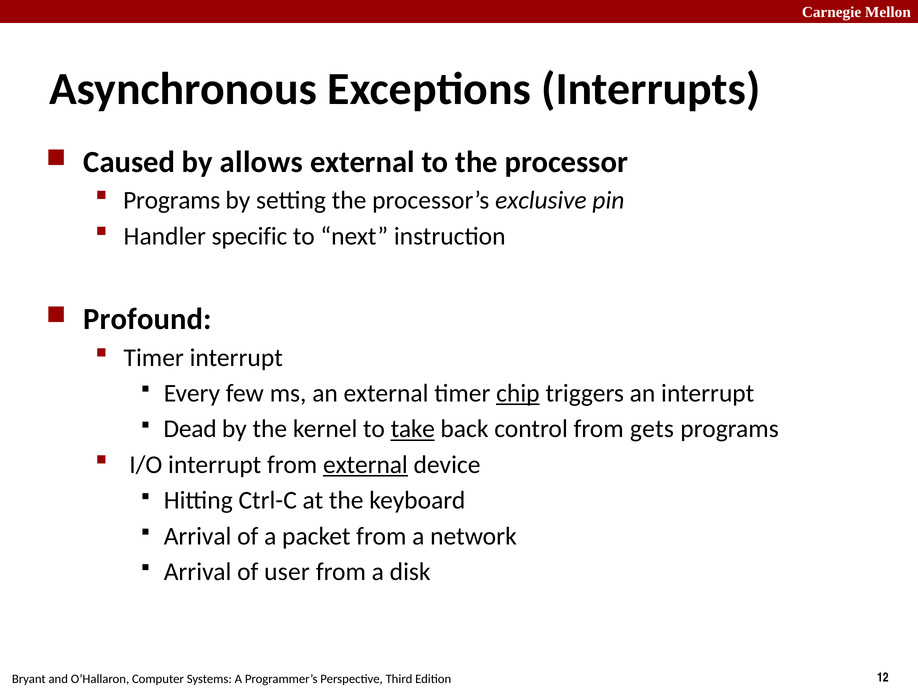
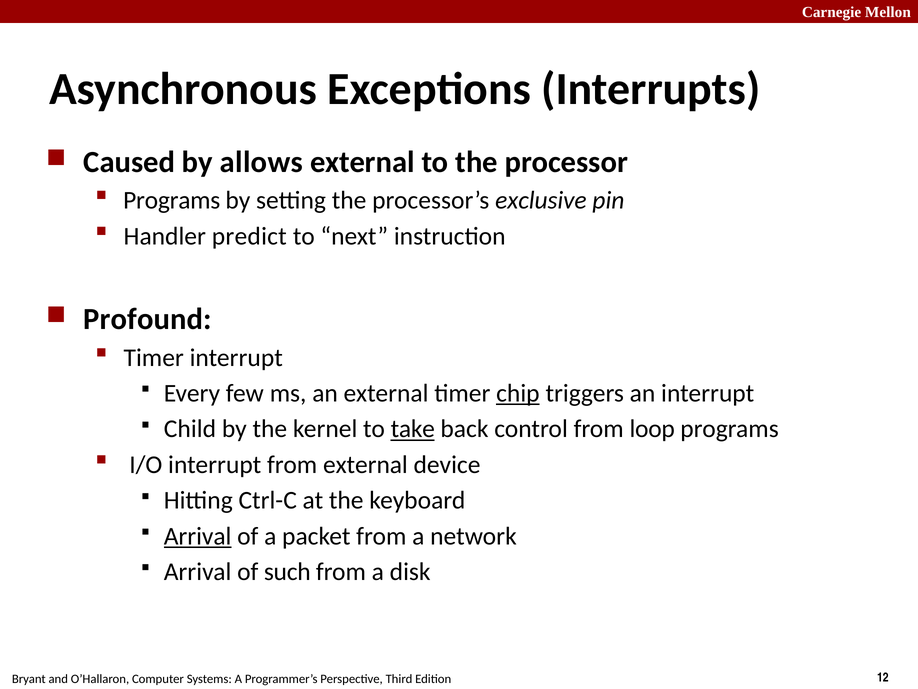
specific: specific -> predict
Dead: Dead -> Child
gets: gets -> loop
external at (365, 464) underline: present -> none
Arrival at (198, 536) underline: none -> present
user: user -> such
